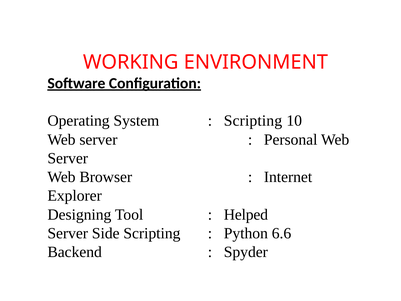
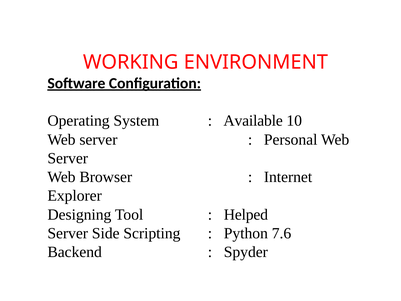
Scripting at (253, 121): Scripting -> Available
6.6: 6.6 -> 7.6
